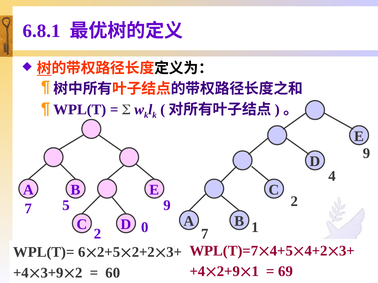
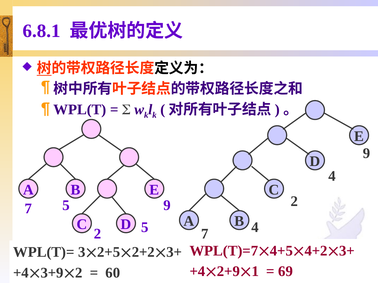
2 0: 0 -> 5
1 at (255, 228): 1 -> 4
6: 6 -> 3
